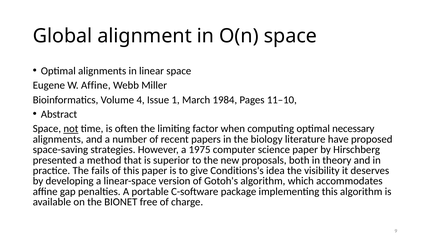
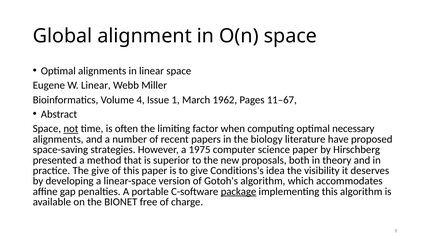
W Affine: Affine -> Linear
1984: 1984 -> 1962
11–10: 11–10 -> 11–67
The fails: fails -> give
package underline: none -> present
